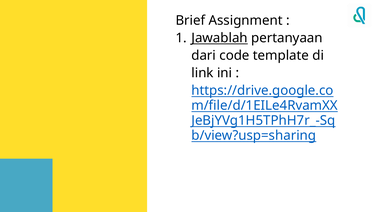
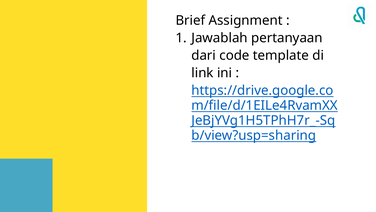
Jawablah underline: present -> none
